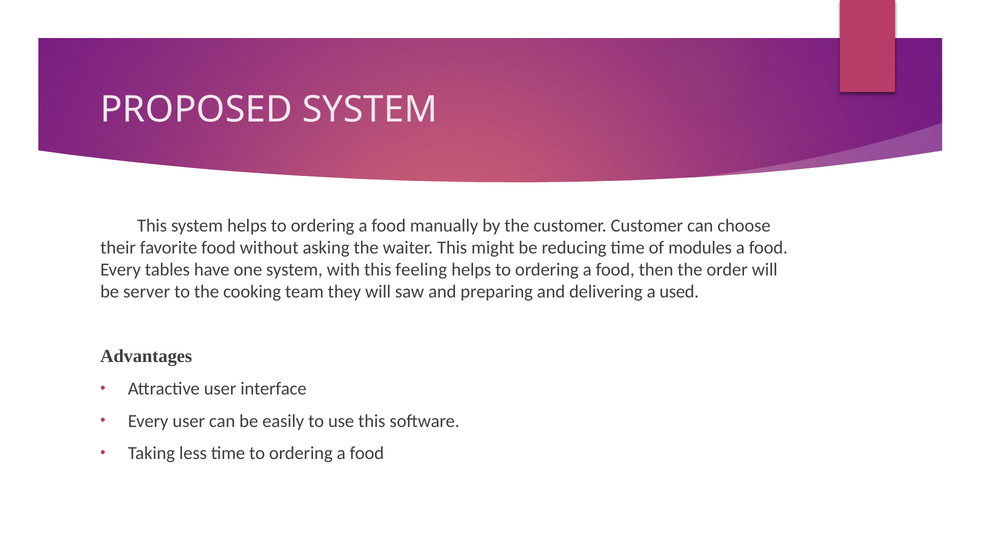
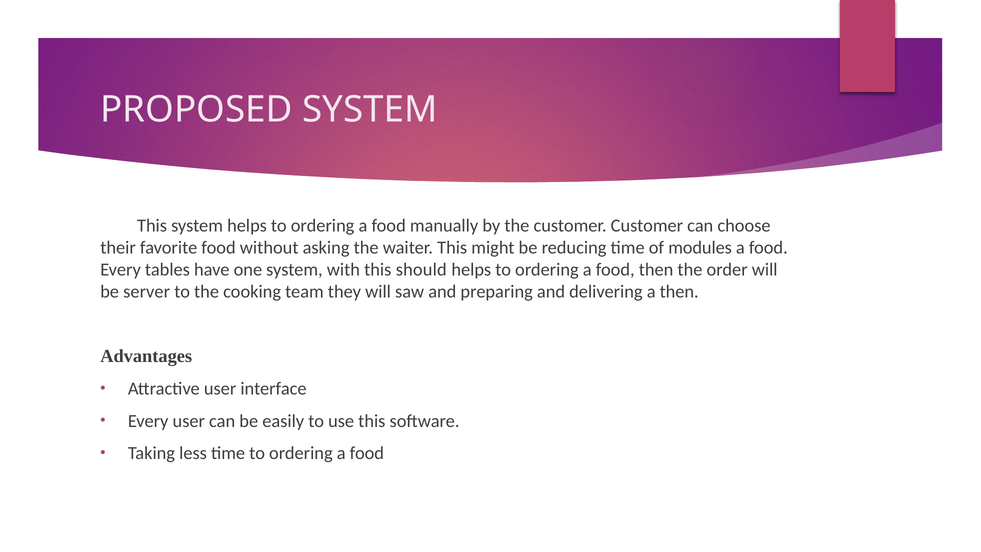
feeling: feeling -> should
a used: used -> then
